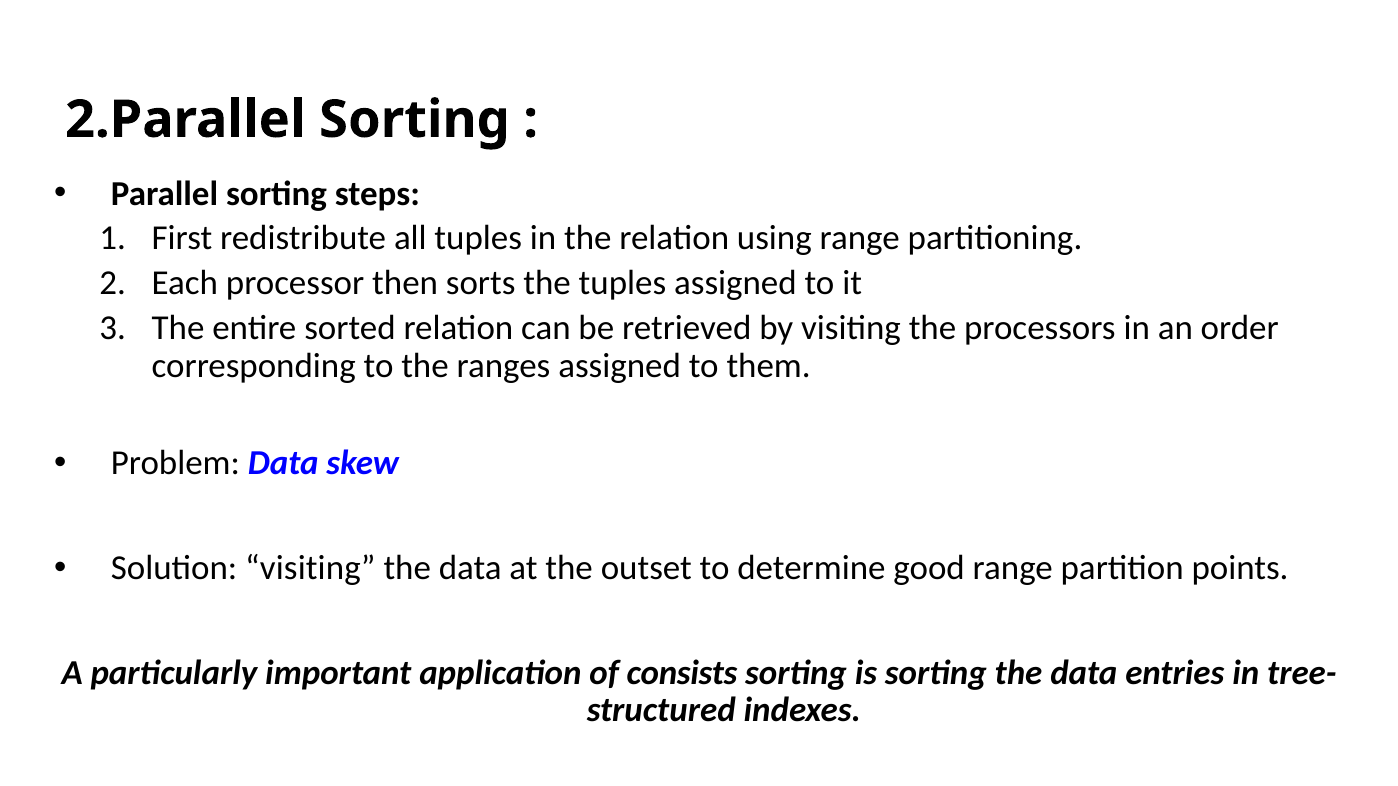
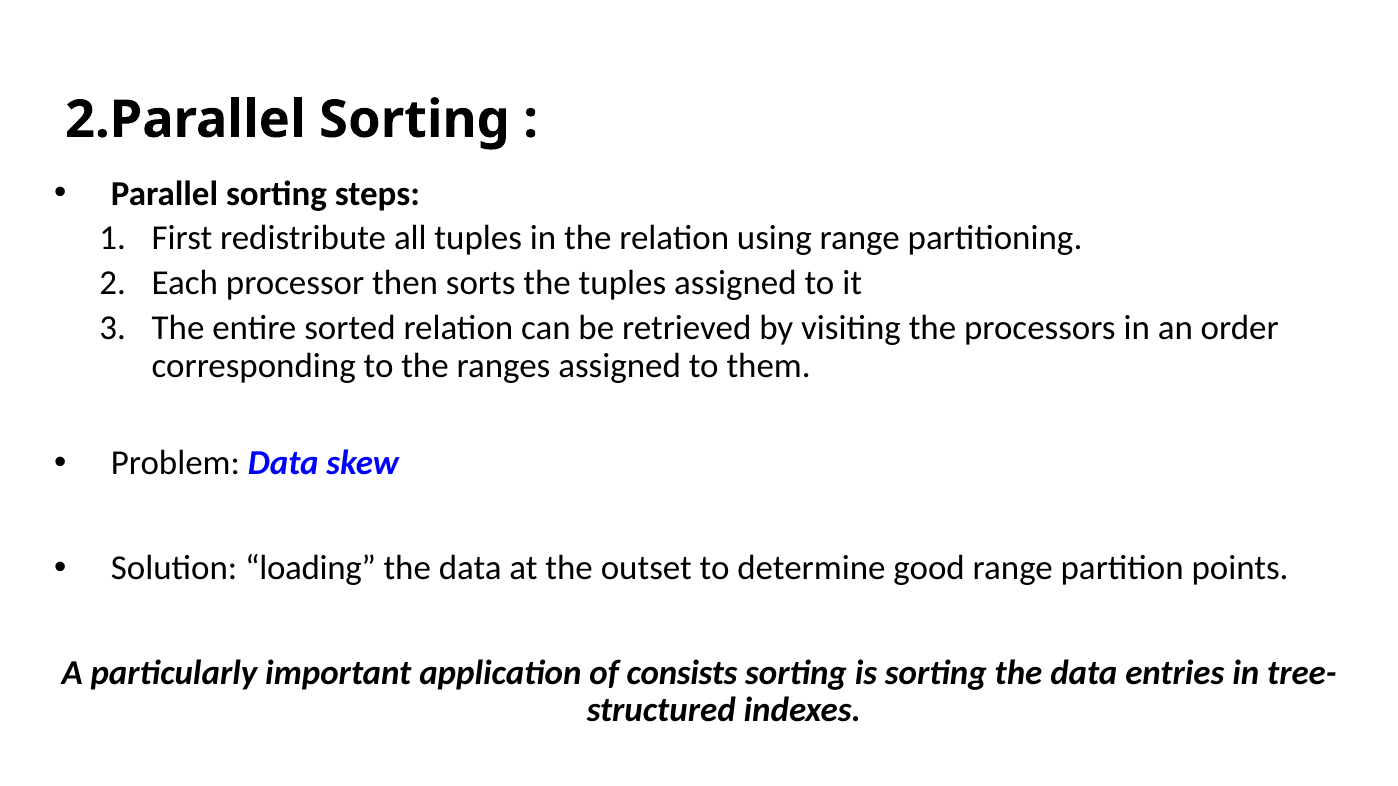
Solution visiting: visiting -> loading
